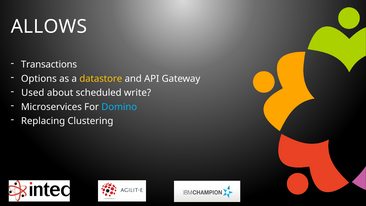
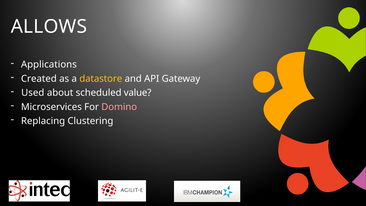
Transactions: Transactions -> Applications
Options: Options -> Created
write: write -> value
Domino colour: light blue -> pink
